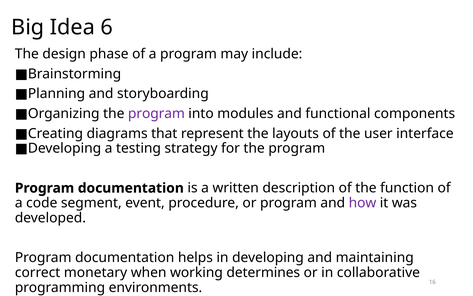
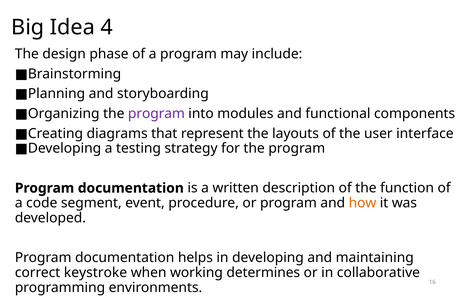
6: 6 -> 4
how colour: purple -> orange
monetary: monetary -> keystroke
